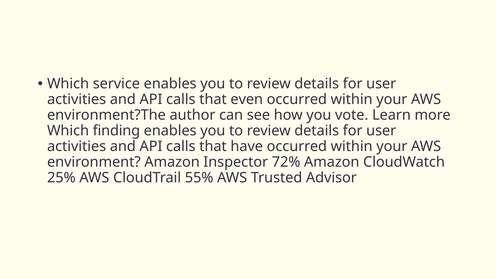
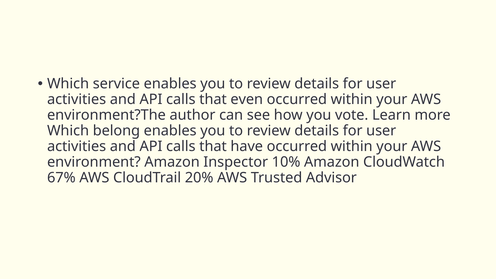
finding: finding -> belong
72%: 72% -> 10%
25%: 25% -> 67%
55%: 55% -> 20%
